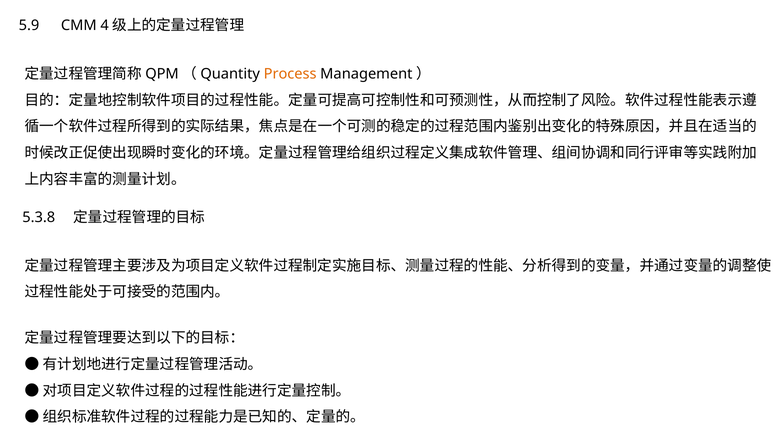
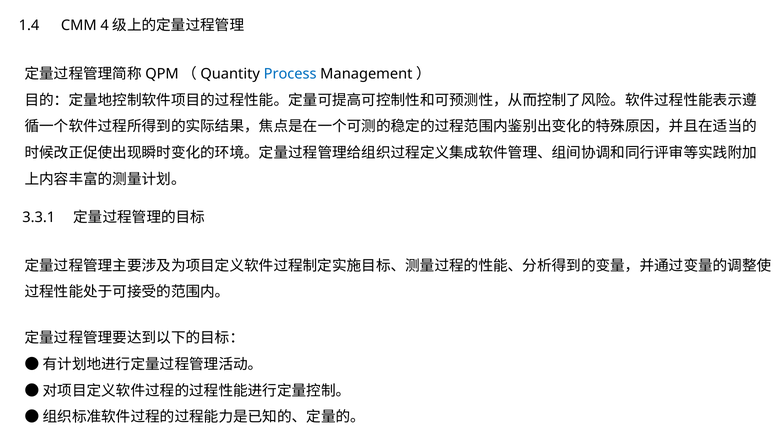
5.9: 5.9 -> 1.4
Process colour: orange -> blue
5.3.8: 5.3.8 -> 3.3.1
